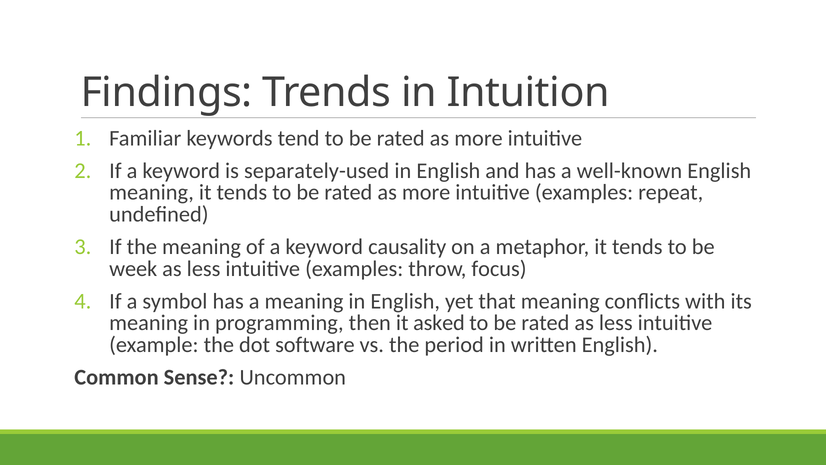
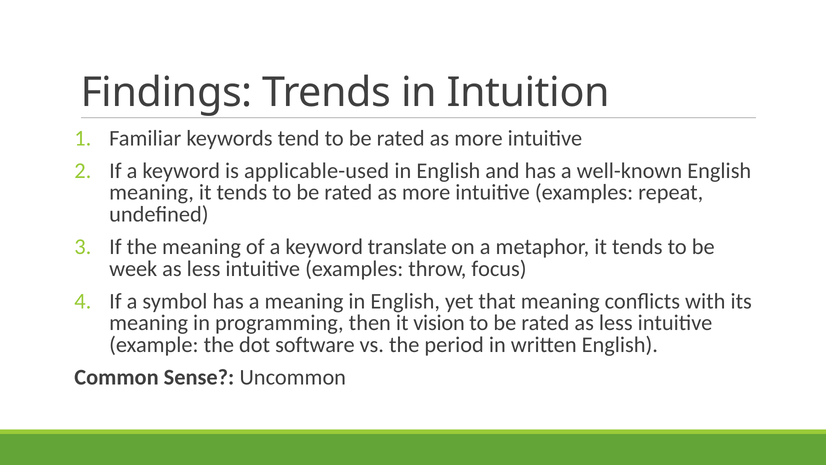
separately-used: separately-used -> applicable-used
causality: causality -> translate
asked: asked -> vision
